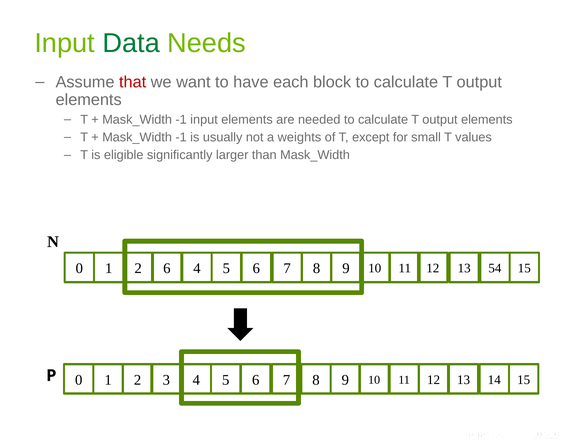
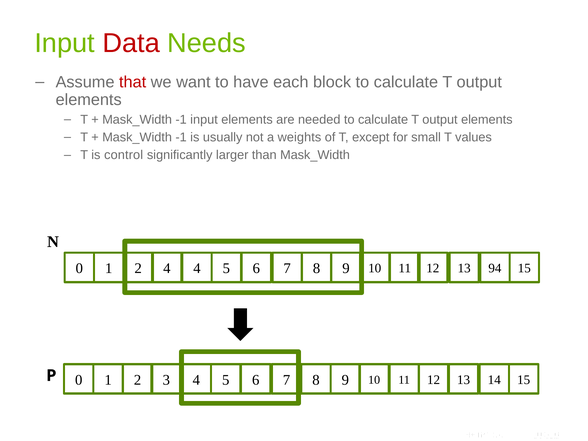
Data colour: green -> red
eligible: eligible -> control
2 6: 6 -> 4
54: 54 -> 94
